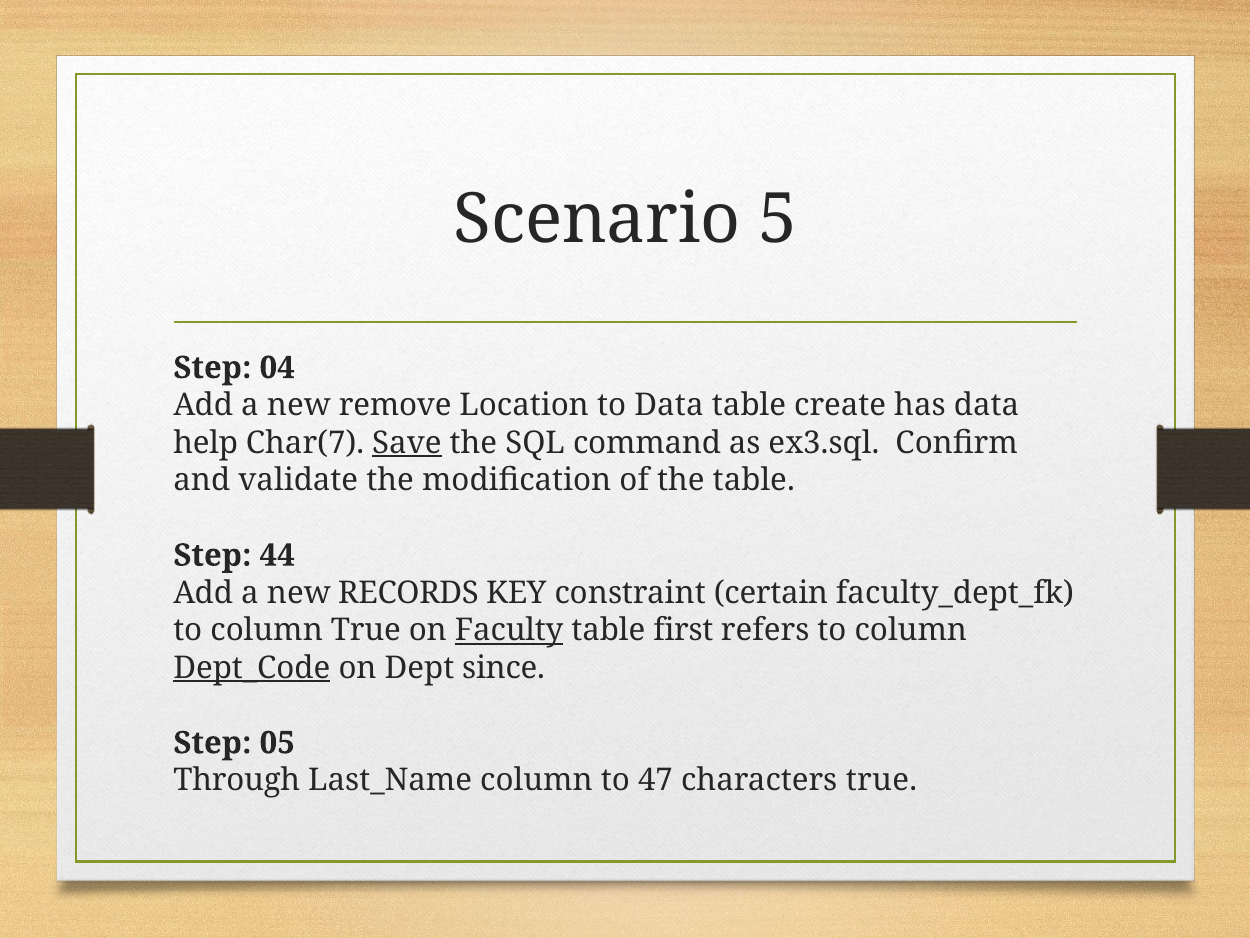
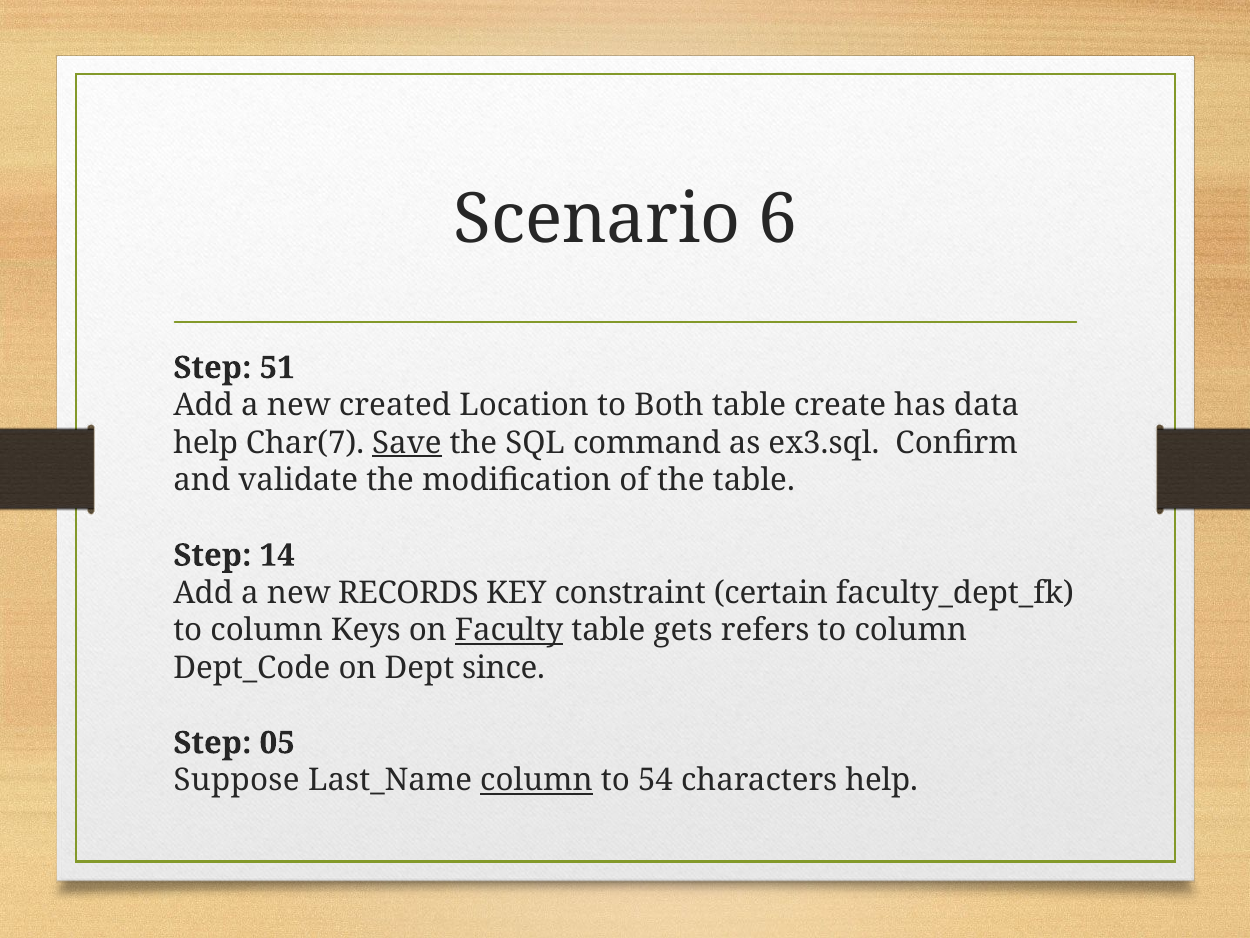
5: 5 -> 6
04: 04 -> 51
remove: remove -> created
to Data: Data -> Both
44: 44 -> 14
column True: True -> Keys
first: first -> gets
Dept_Code underline: present -> none
Through: Through -> Suppose
column at (537, 780) underline: none -> present
47: 47 -> 54
characters true: true -> help
